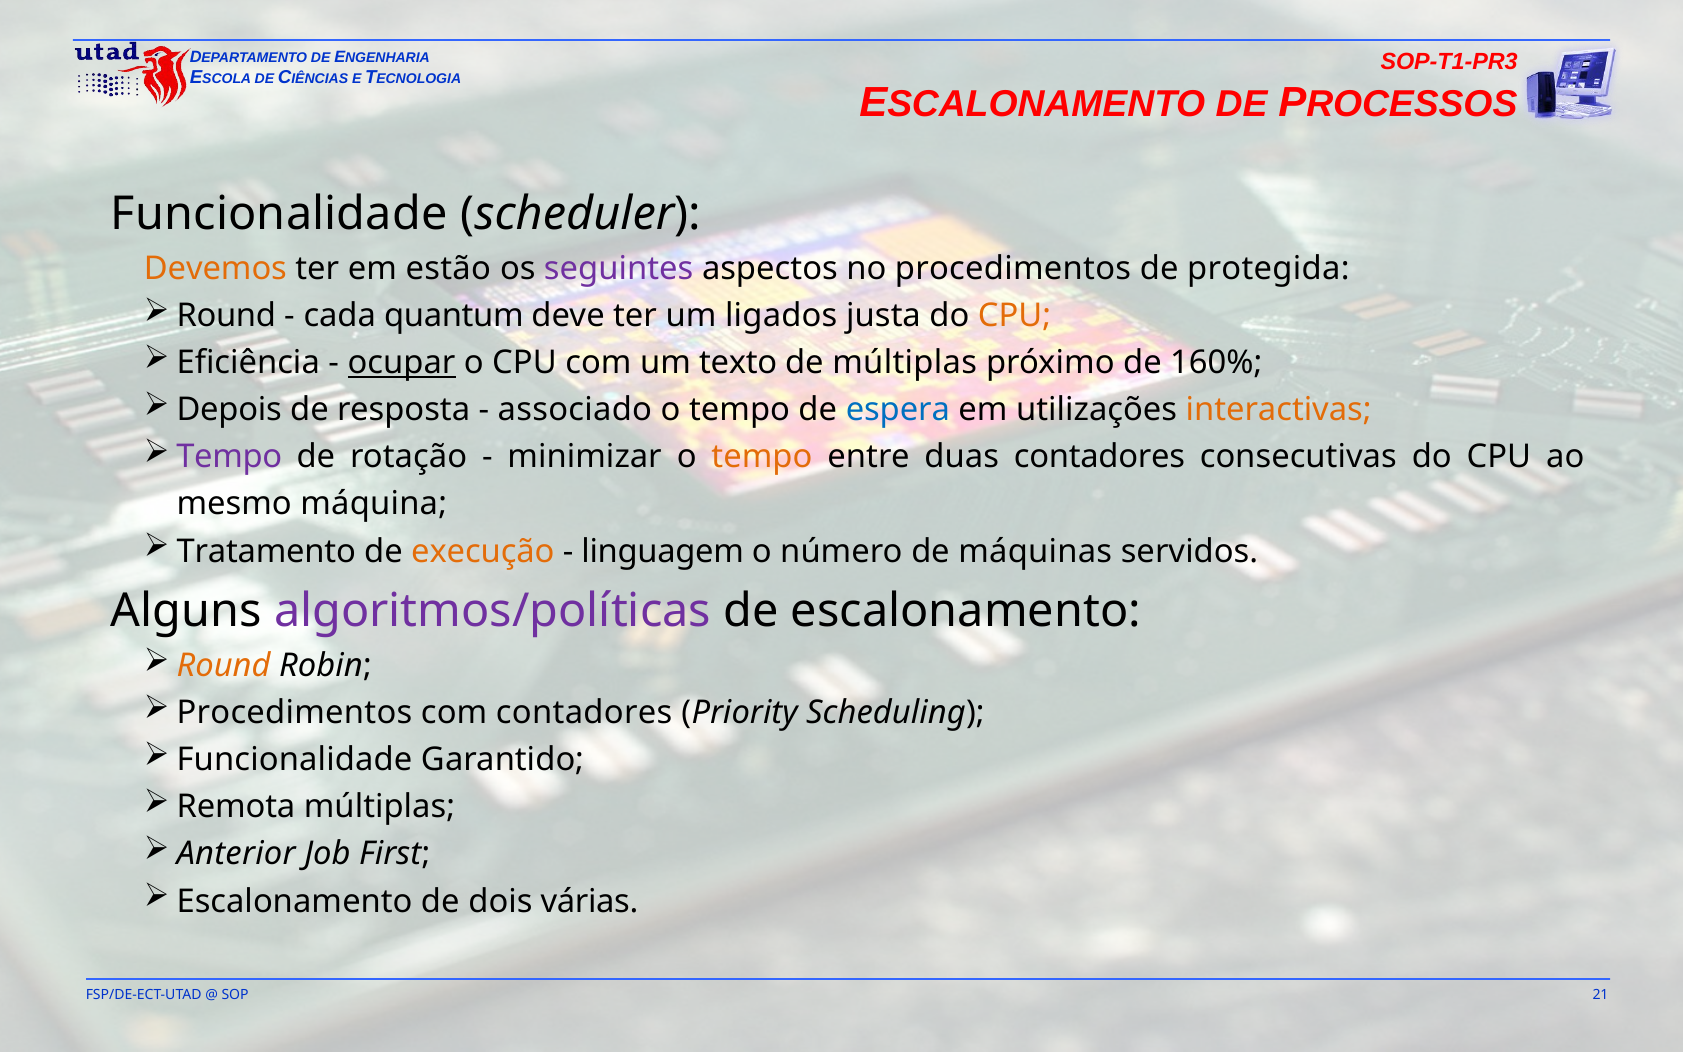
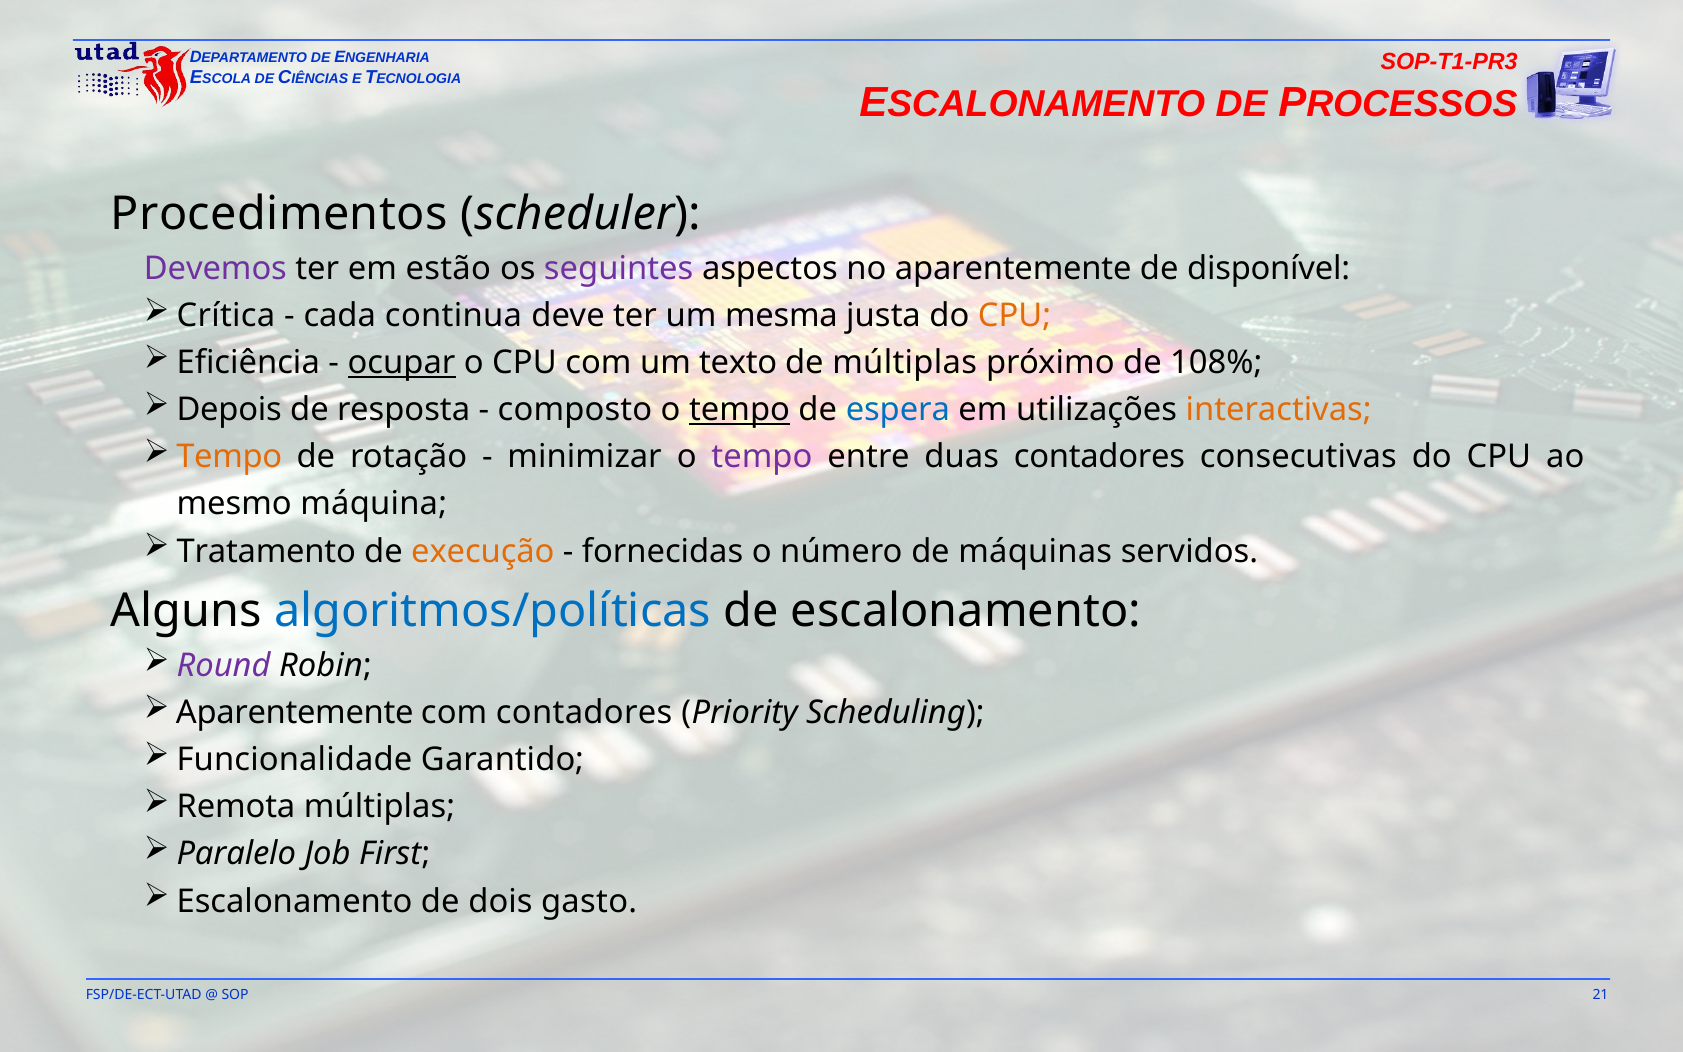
Funcionalidade at (279, 214): Funcionalidade -> Procedimentos
Devemos colour: orange -> purple
no procedimentos: procedimentos -> aparentemente
protegida: protegida -> disponível
Round at (226, 316): Round -> Crítica
quantum: quantum -> continua
ligados: ligados -> mesma
160%: 160% -> 108%
associado: associado -> composto
tempo at (740, 410) underline: none -> present
Tempo at (229, 457) colour: purple -> orange
tempo at (762, 457) colour: orange -> purple
linguagem: linguagem -> fornecidas
algoritmos/políticas colour: purple -> blue
Round at (224, 666) colour: orange -> purple
Procedimentos at (294, 713): Procedimentos -> Aparentemente
Anterior: Anterior -> Paralelo
várias: várias -> gasto
